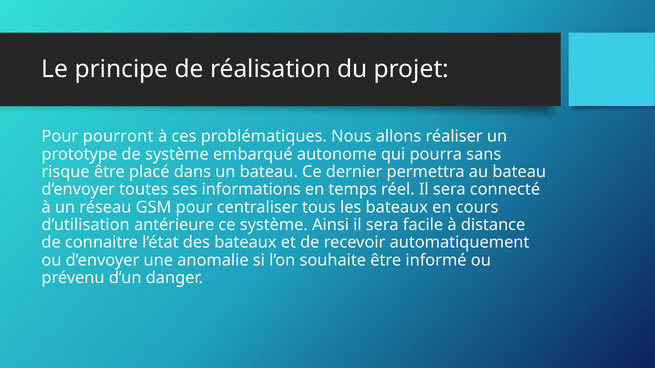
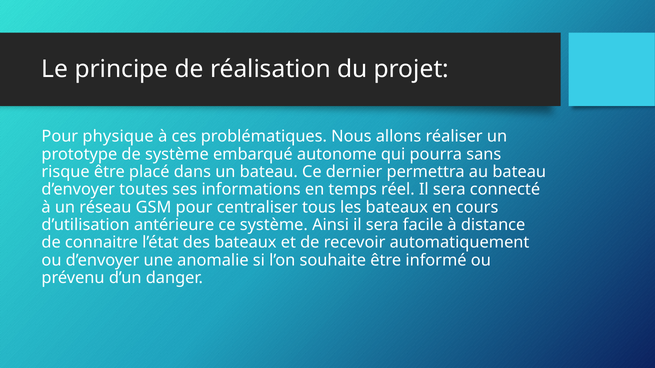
pourront: pourront -> physique
